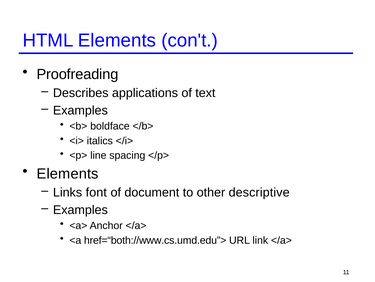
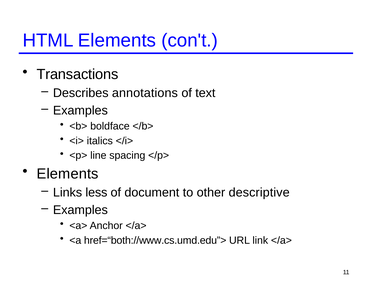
Proofreading: Proofreading -> Transactions
applications: applications -> annotations
font: font -> less
